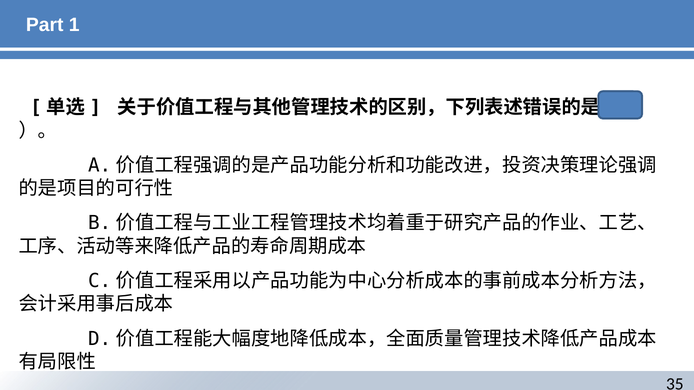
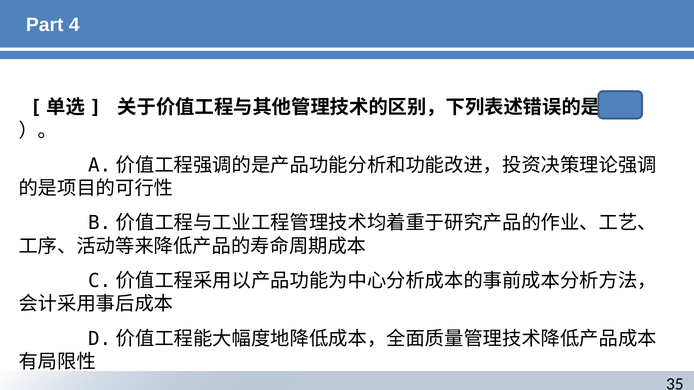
1: 1 -> 4
